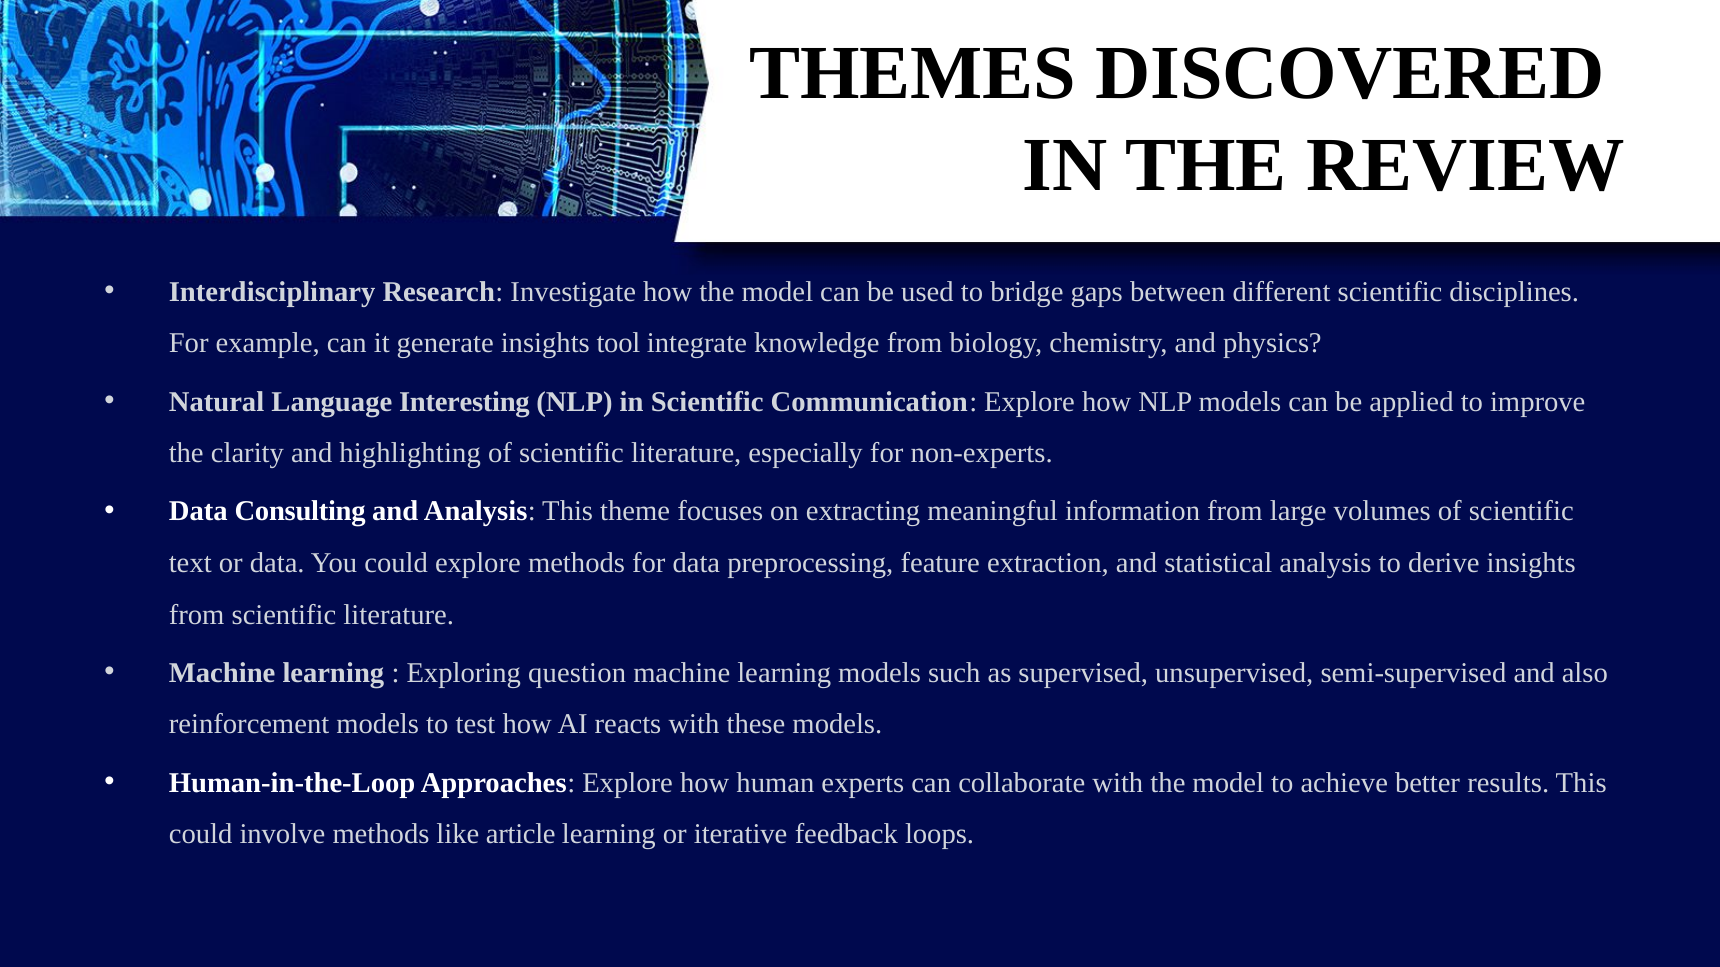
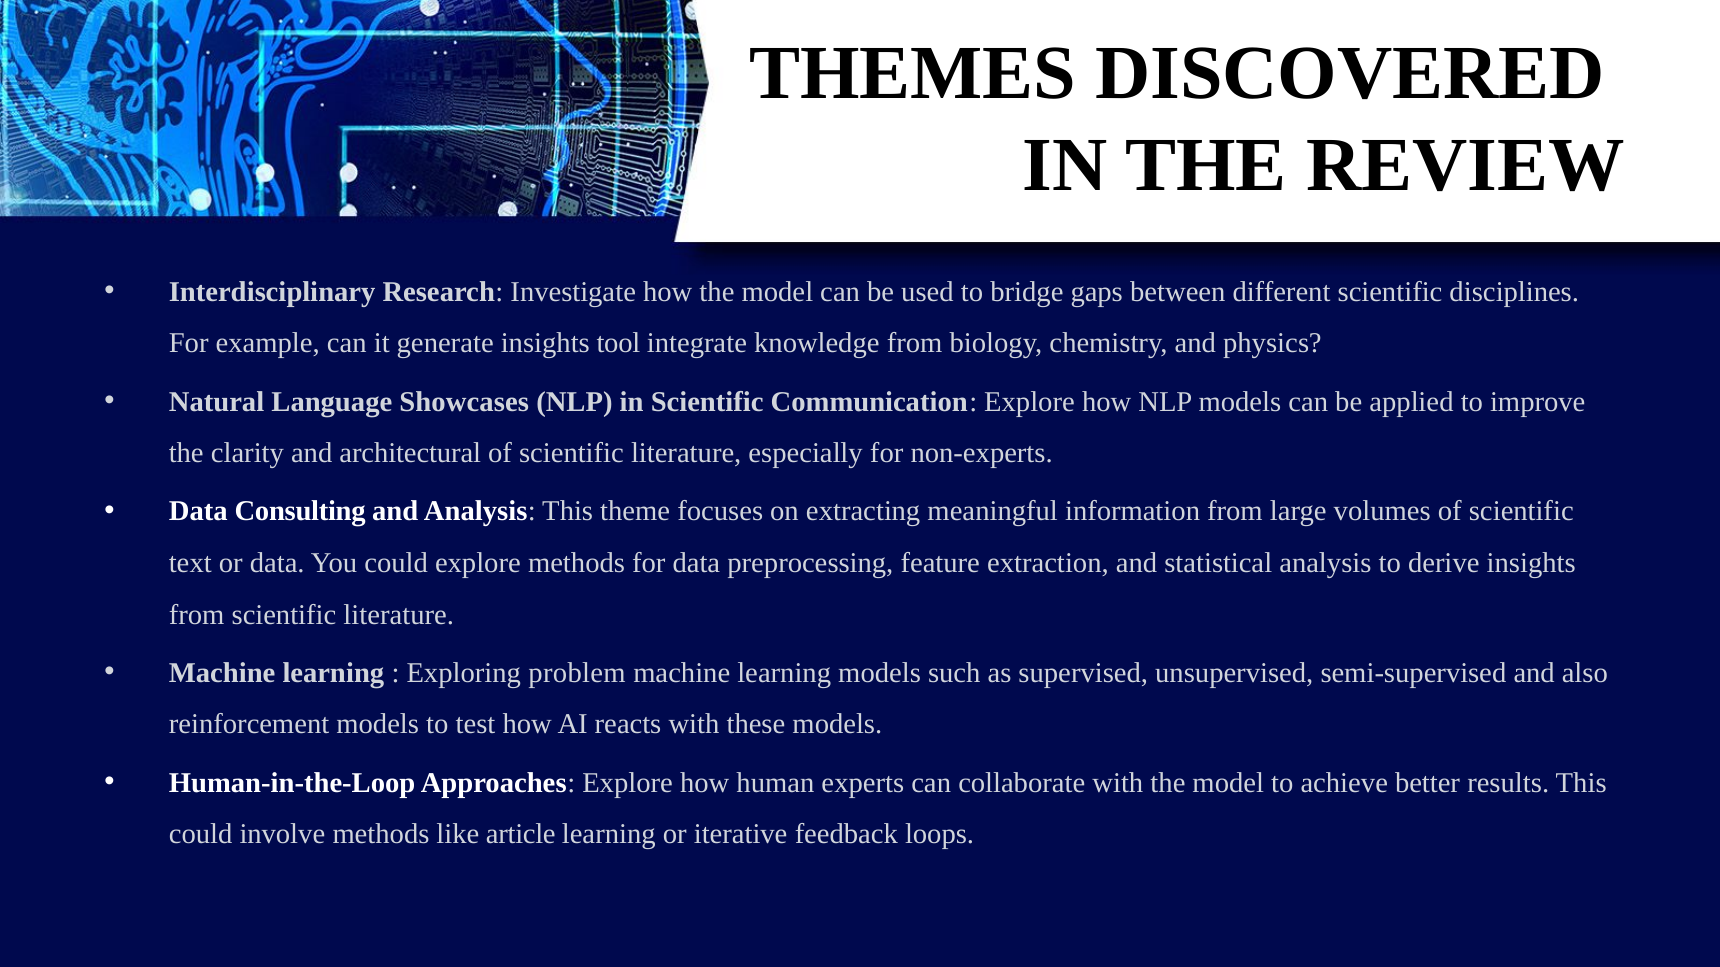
Interesting: Interesting -> Showcases
highlighting: highlighting -> architectural
question: question -> problem
